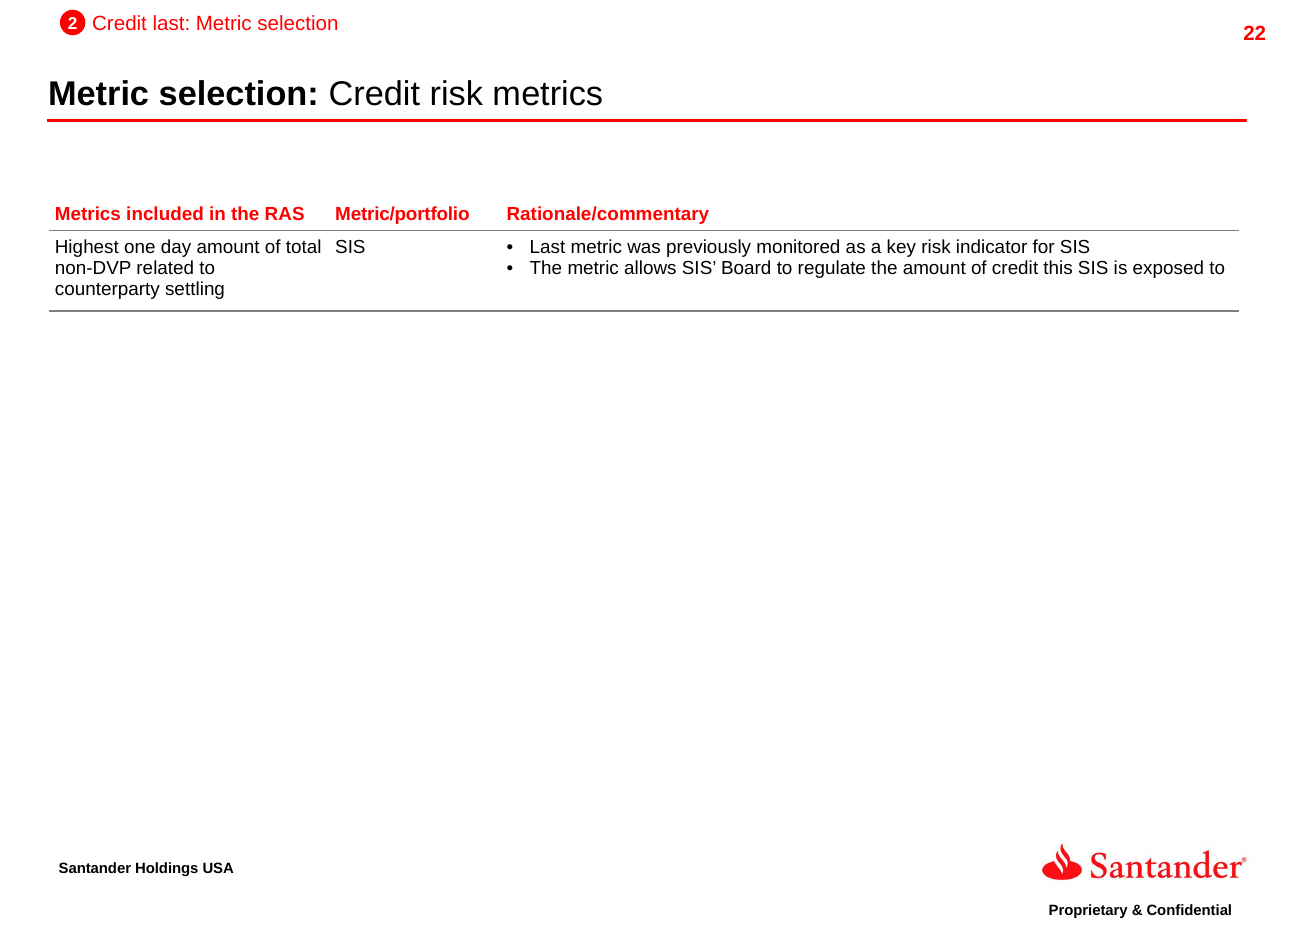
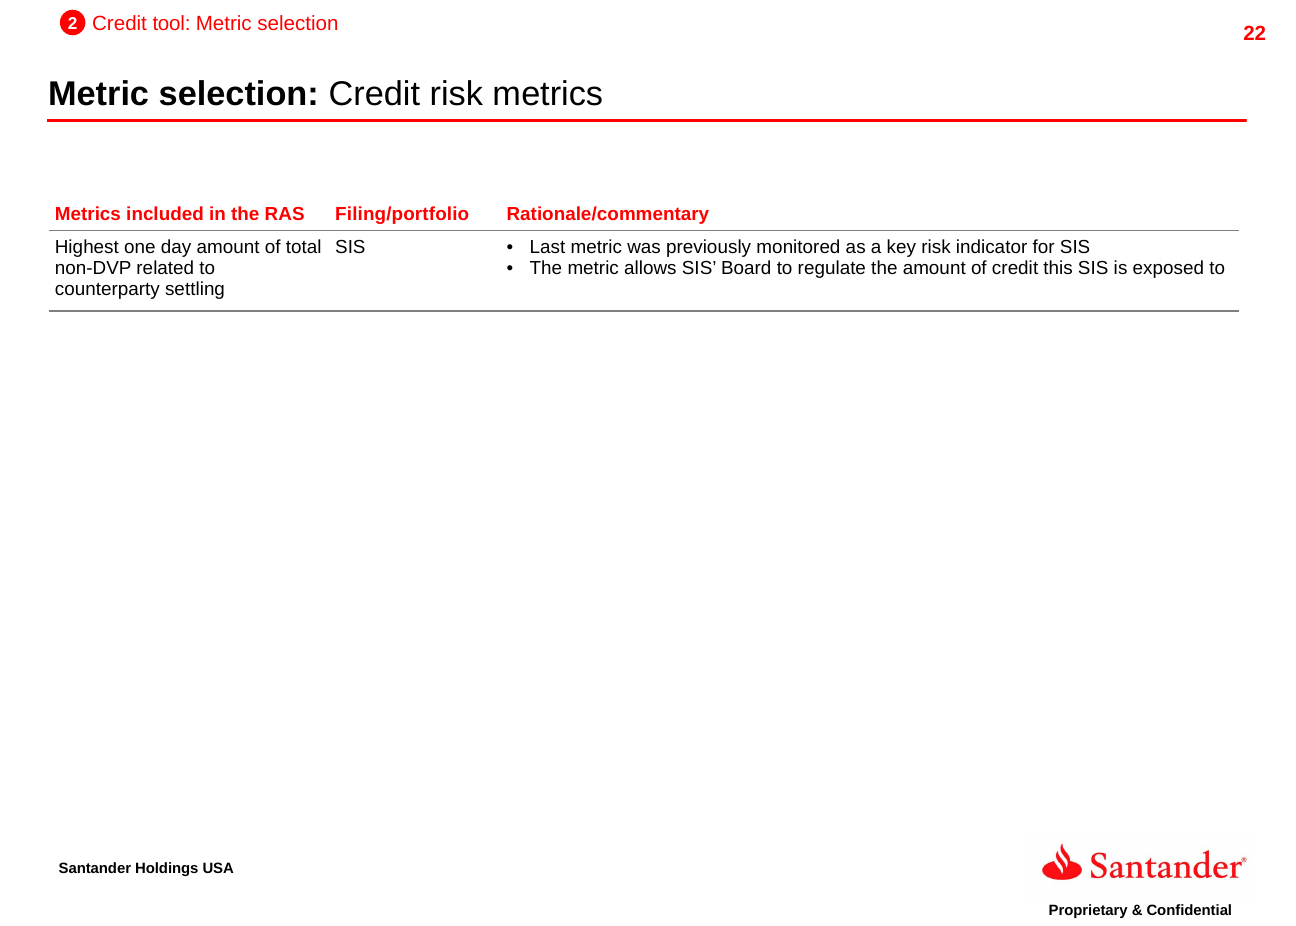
Credit last: last -> tool
Metric/portfolio: Metric/portfolio -> Filing/portfolio
